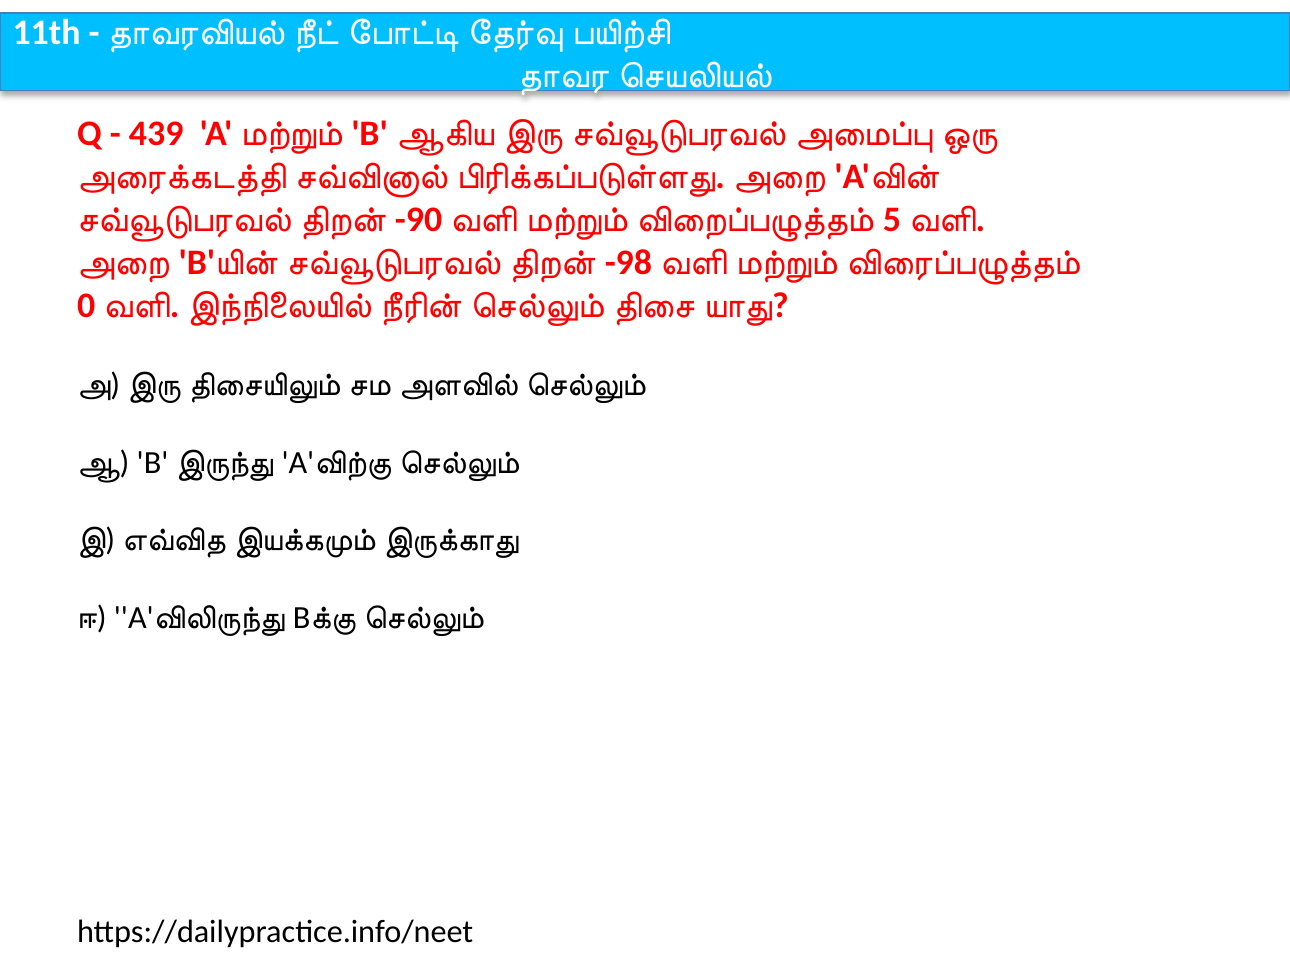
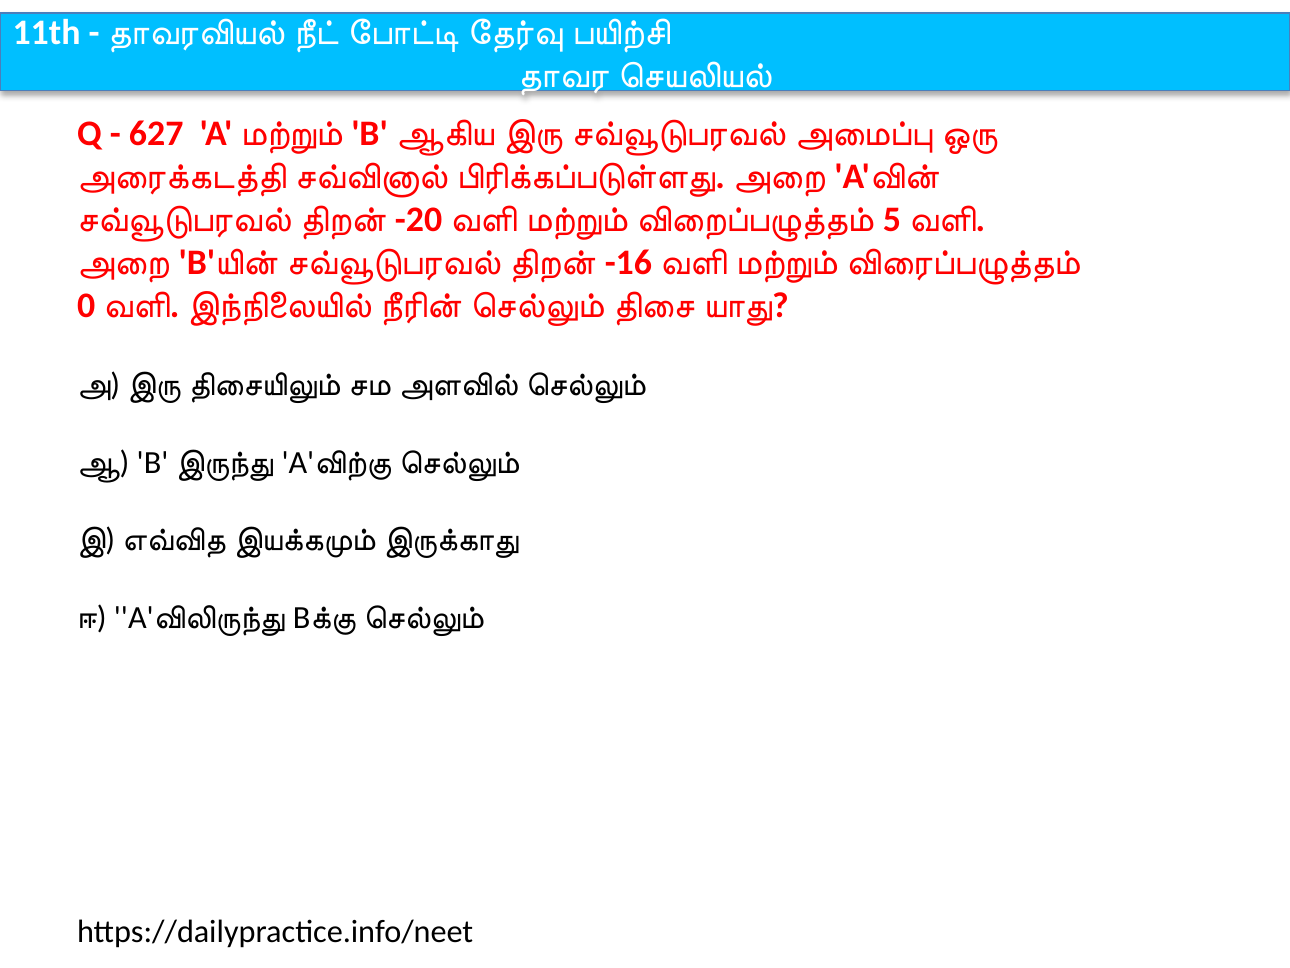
439: 439 -> 627
-90: -90 -> -20
-98: -98 -> -16
